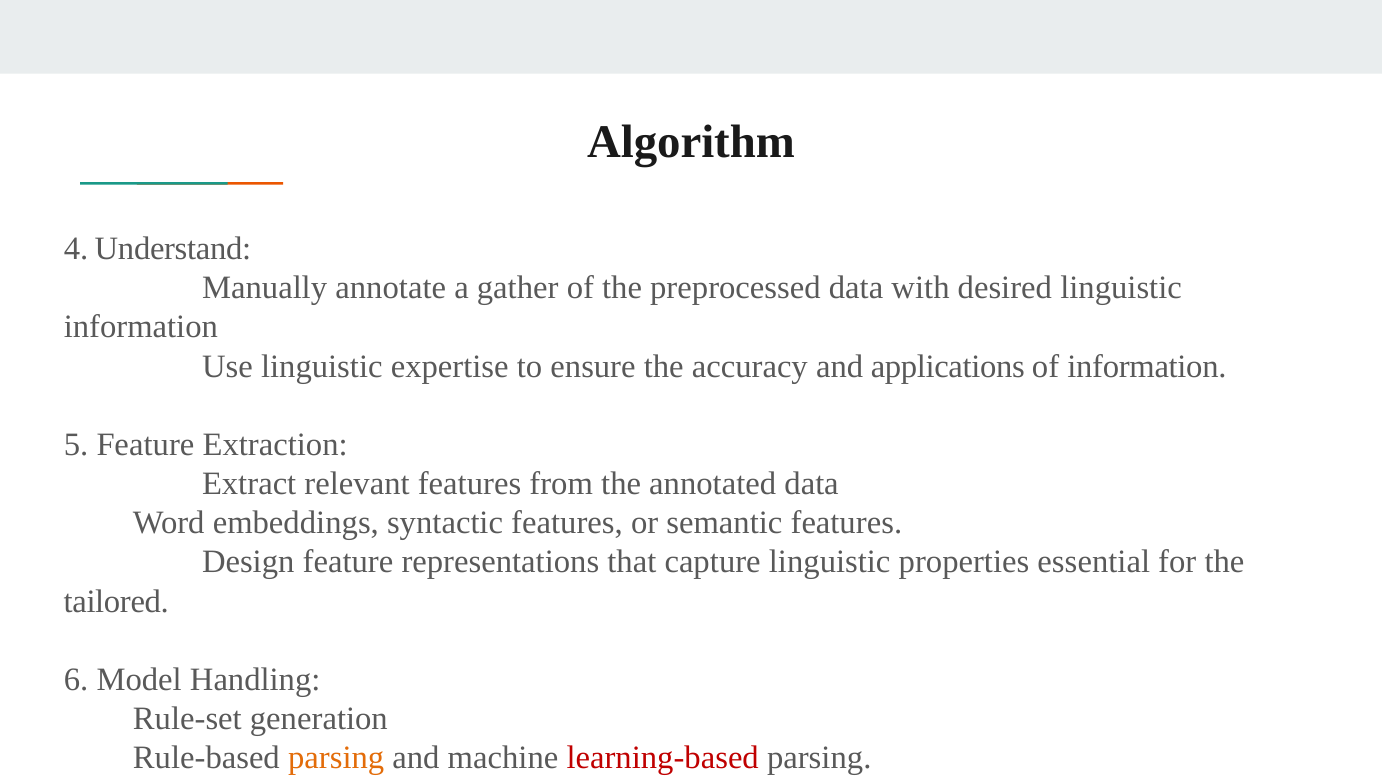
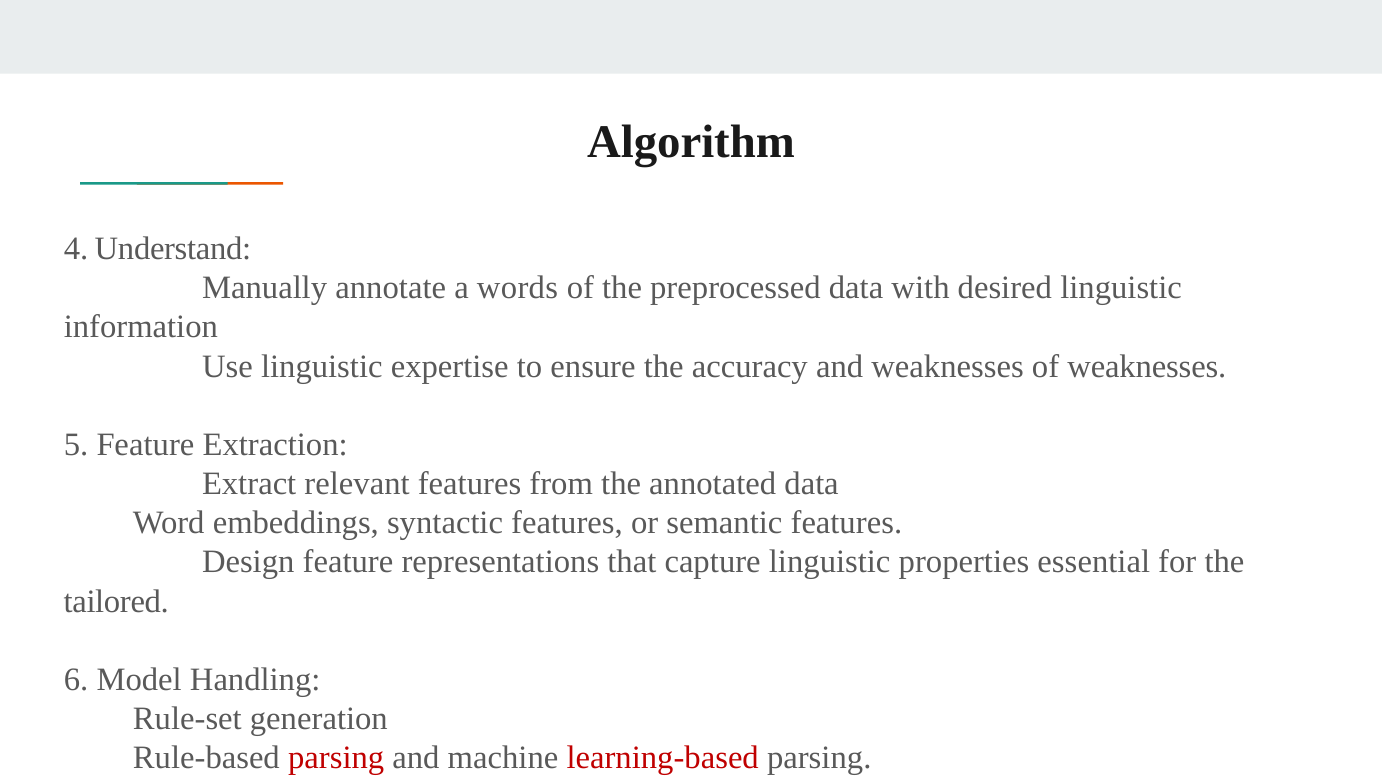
gather: gather -> words
and applications: applications -> weaknesses
of information: information -> weaknesses
parsing at (336, 758) colour: orange -> red
